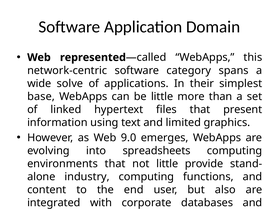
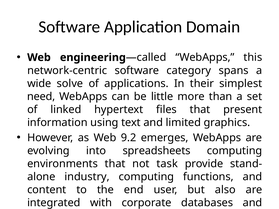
represented: represented -> engineering
base: base -> need
9.0: 9.0 -> 9.2
not little: little -> task
